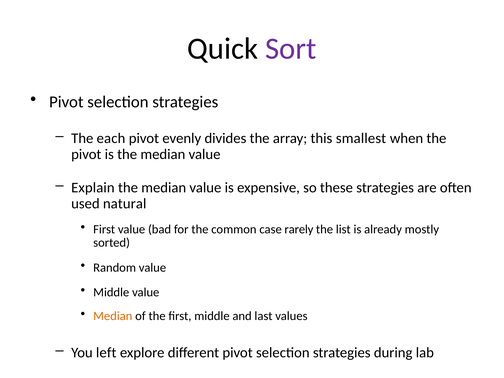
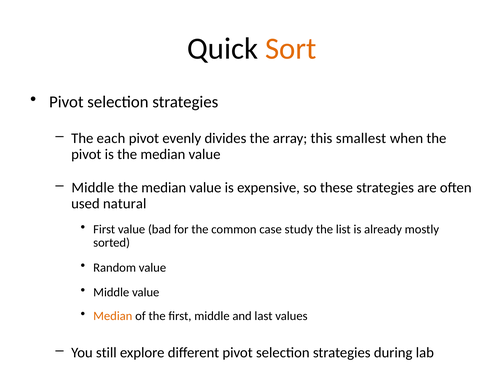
Sort colour: purple -> orange
Explain at (93, 188): Explain -> Middle
rarely: rarely -> study
left: left -> still
